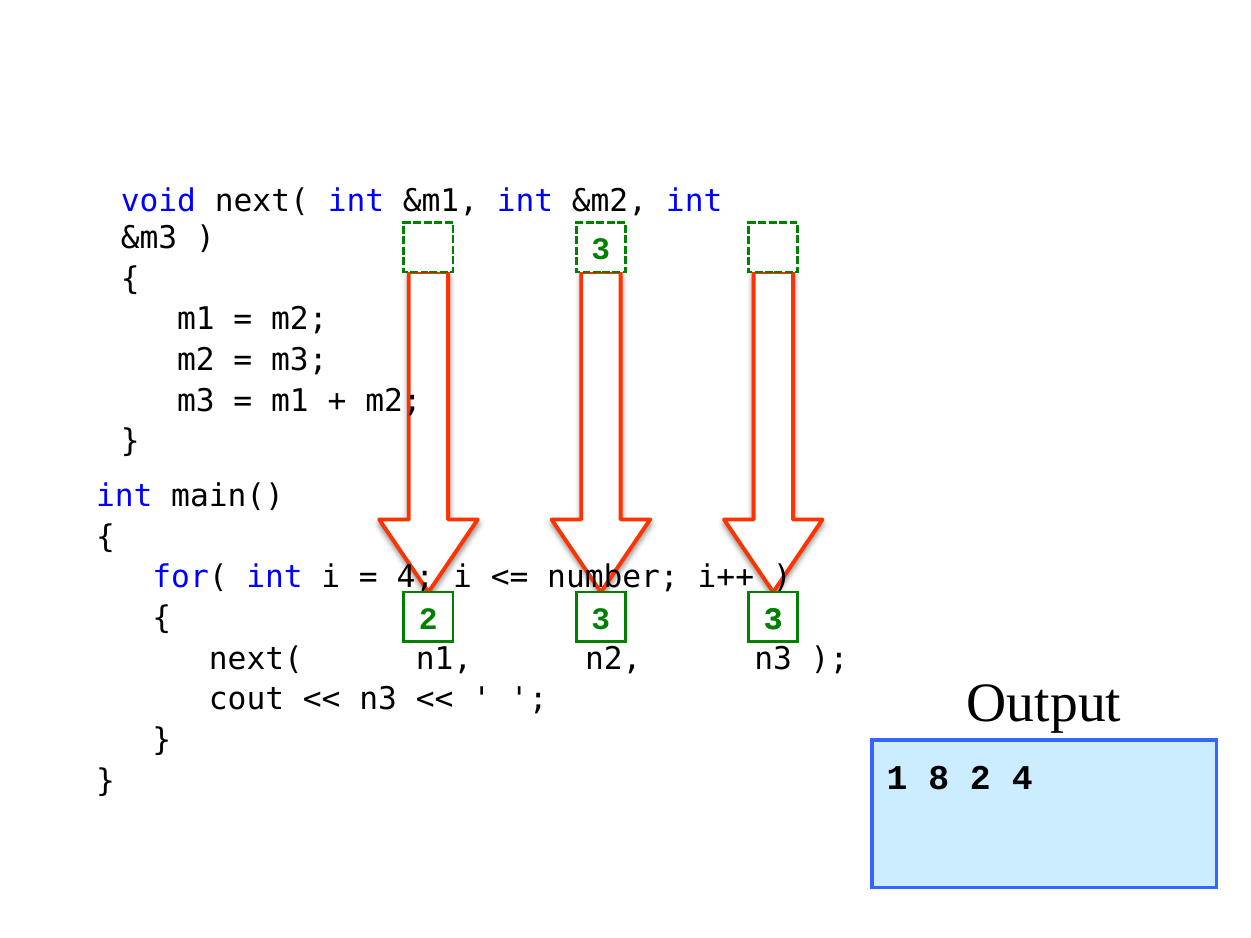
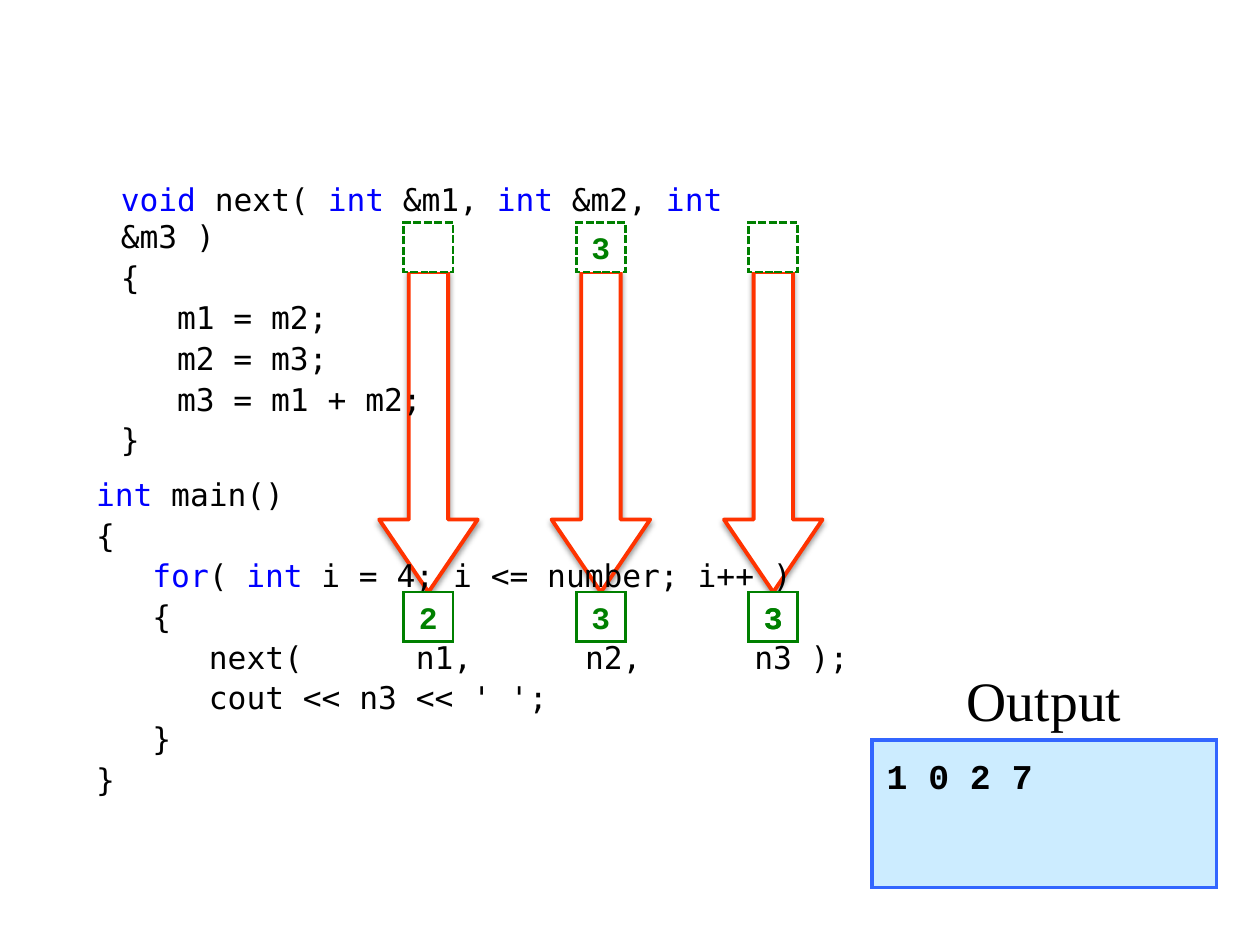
8: 8 -> 0
2 4: 4 -> 7
